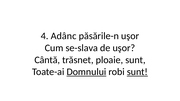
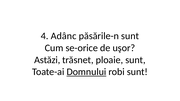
păsările-n uşor: uşor -> sunt
se-slava: se-slava -> se-orice
Cântă: Cântă -> Astăzi
sunt at (137, 72) underline: present -> none
